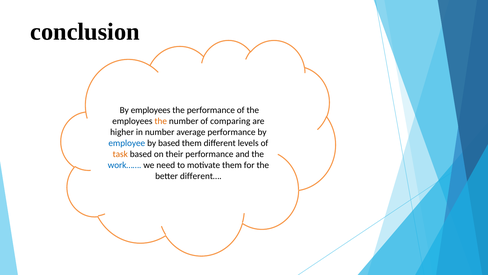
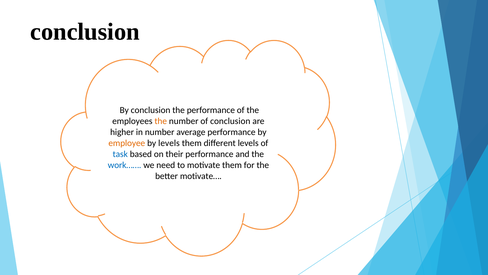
By employees: employees -> conclusion
of comparing: comparing -> conclusion
employee colour: blue -> orange
by based: based -> levels
task colour: orange -> blue
different…: different… -> motivate…
